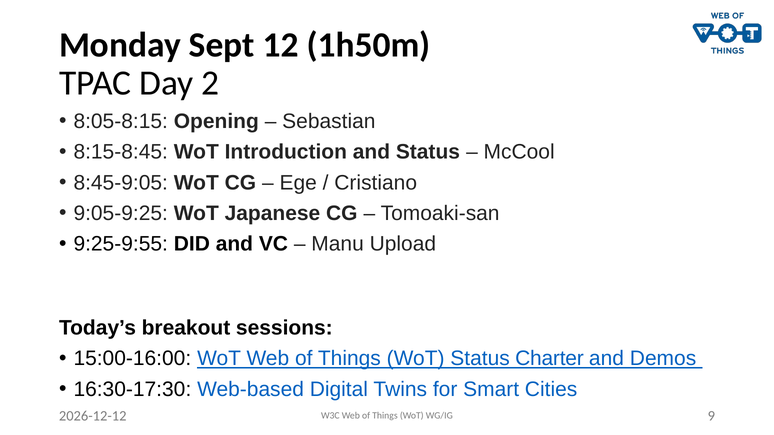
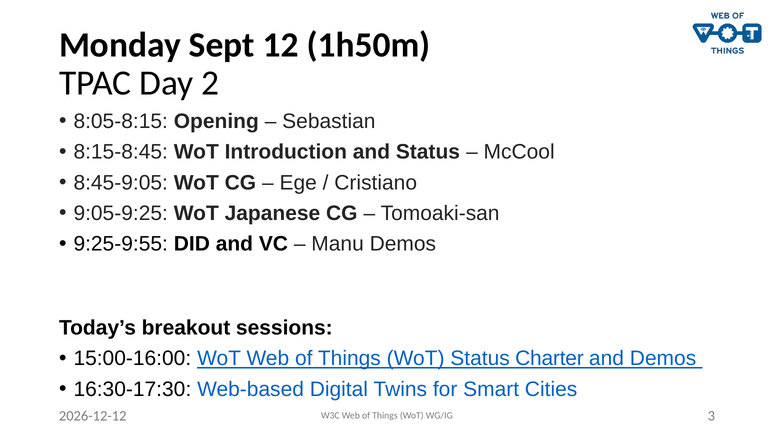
Manu Upload: Upload -> Demos
9: 9 -> 3
